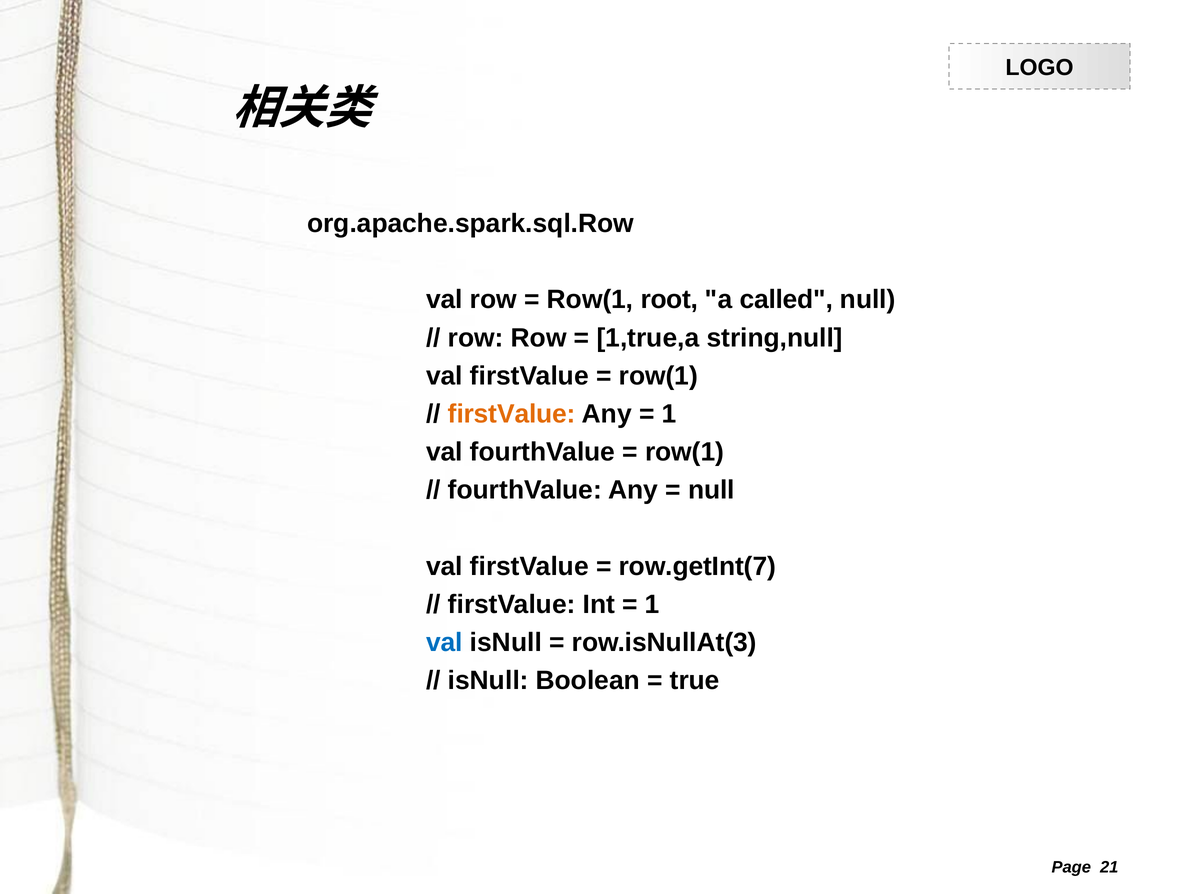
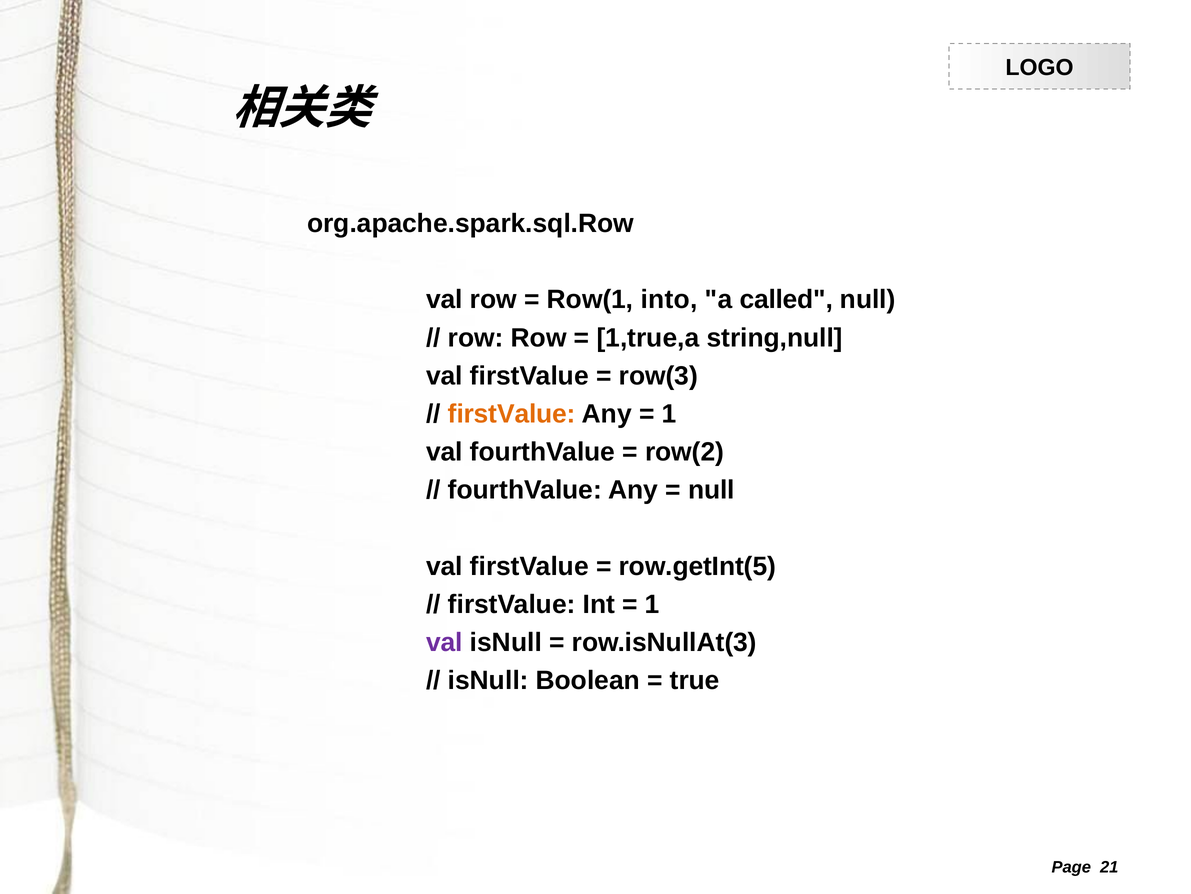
root: root -> into
row(1 at (658, 376): row(1 -> row(3
row(1 at (685, 452): row(1 -> row(2
row.getInt(7: row.getInt(7 -> row.getInt(5
val at (444, 642) colour: blue -> purple
